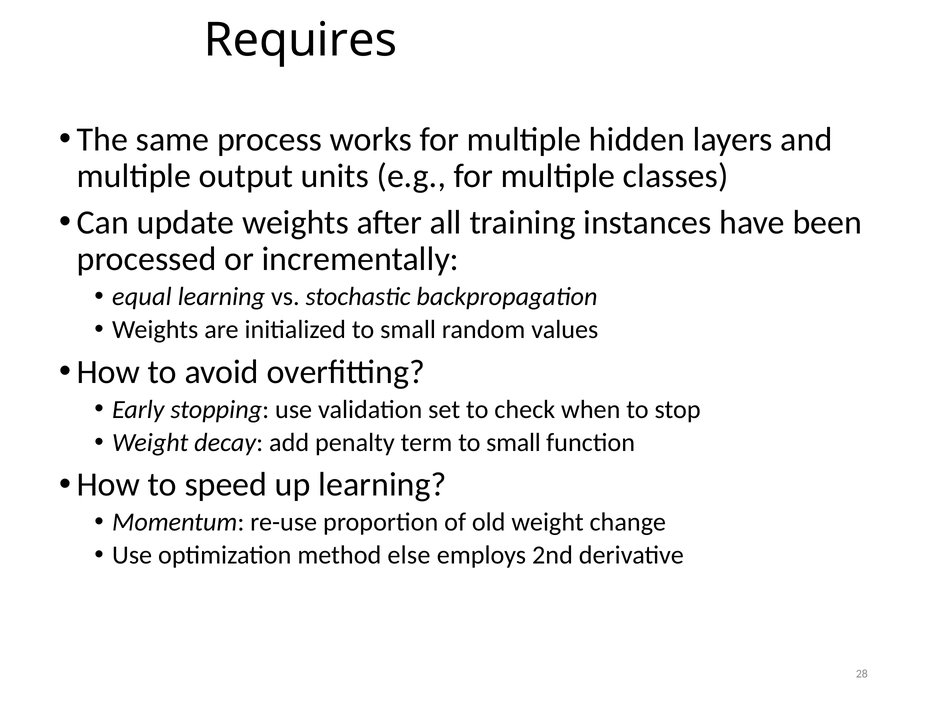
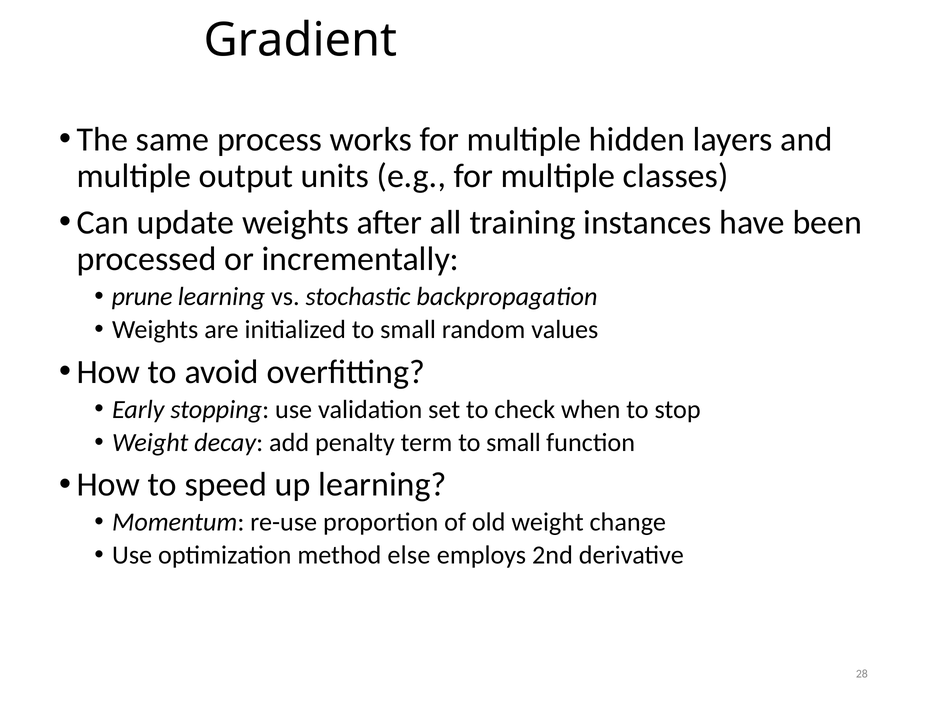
Requires: Requires -> Gradient
equal: equal -> prune
